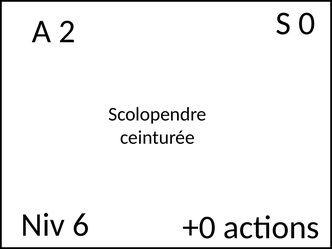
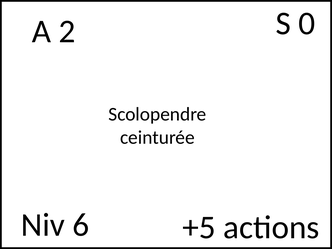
+0: +0 -> +5
